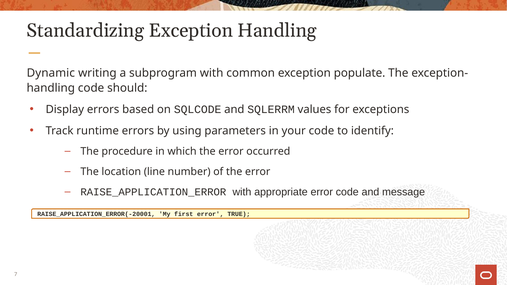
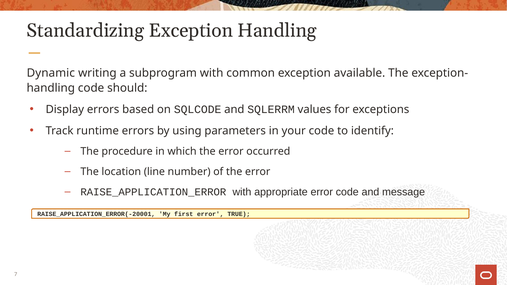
populate: populate -> available
